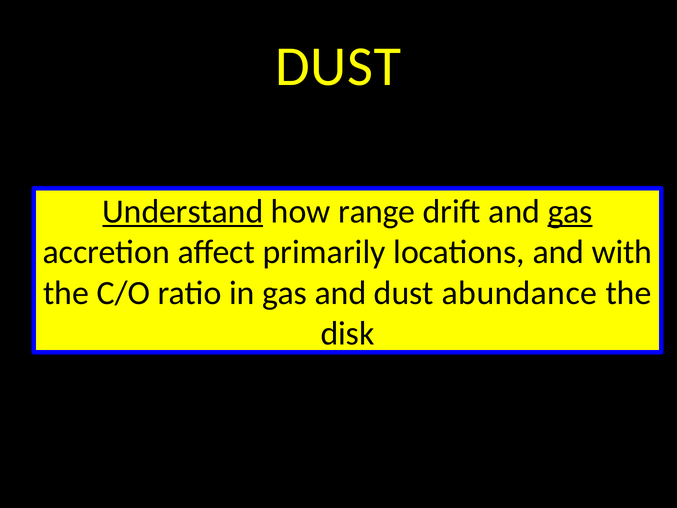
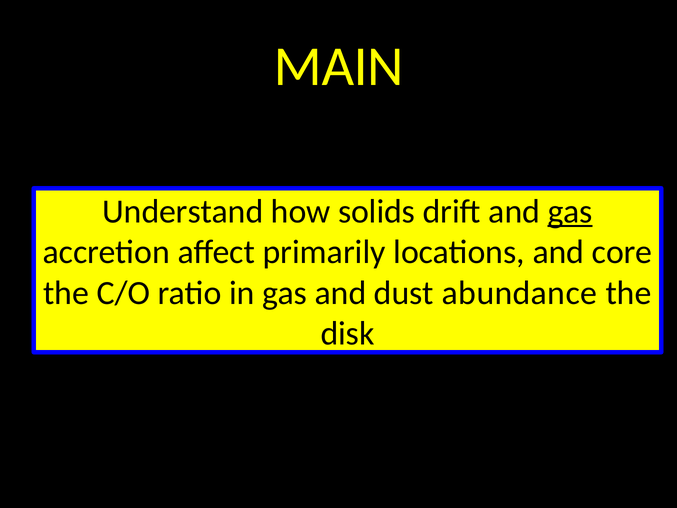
DUST at (338, 67): DUST -> MAIN
Understand underline: present -> none
range: range -> solids
with: with -> core
